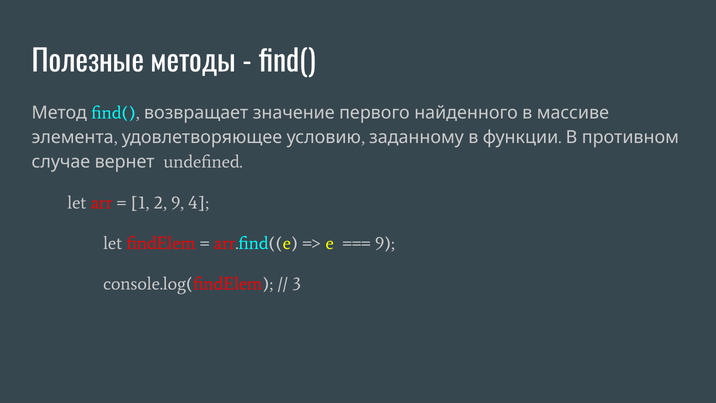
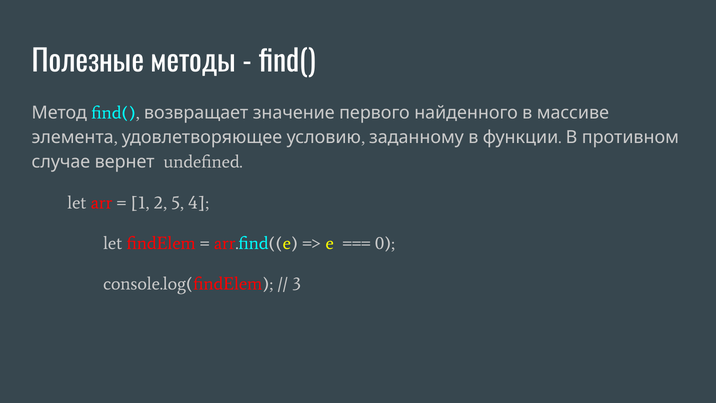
2 9: 9 -> 5
9 at (385, 243): 9 -> 0
